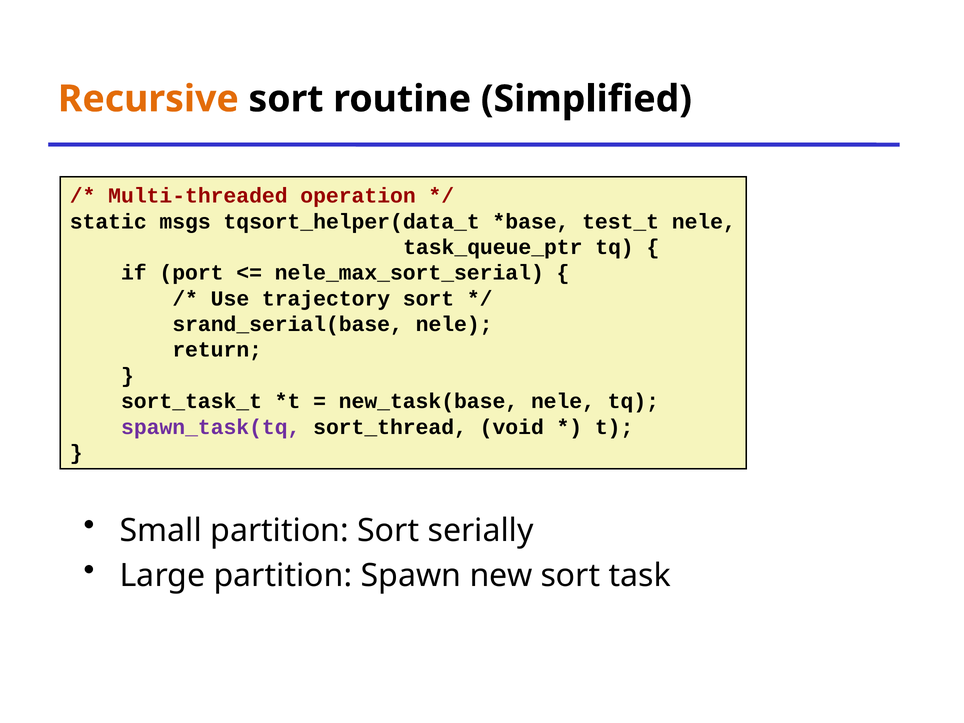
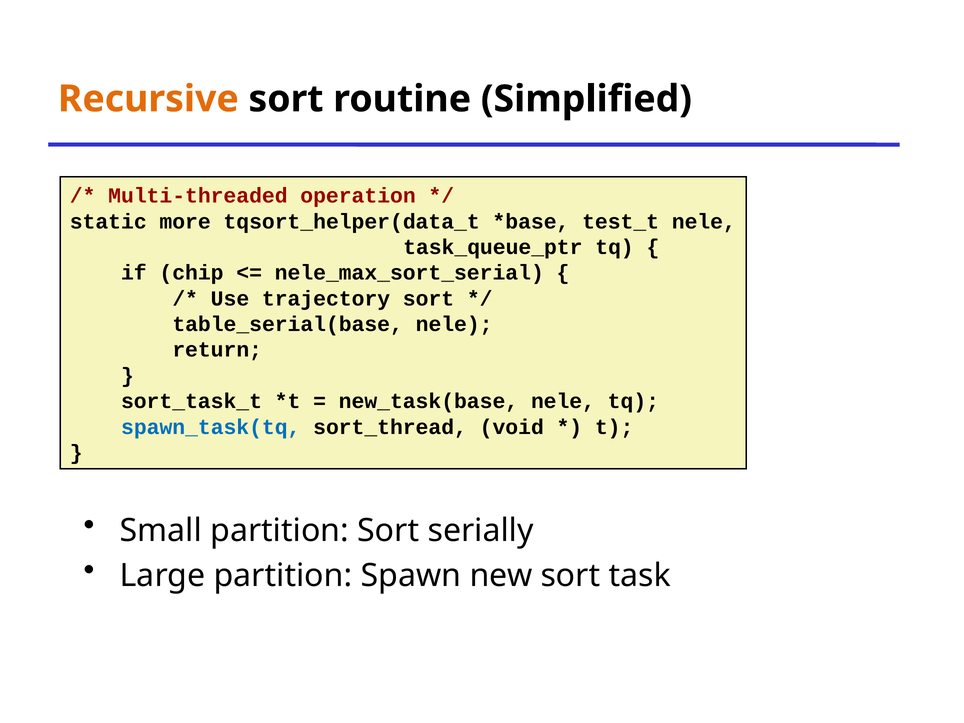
msgs: msgs -> more
port: port -> chip
srand_serial(base: srand_serial(base -> table_serial(base
spawn_task(tq colour: purple -> blue
